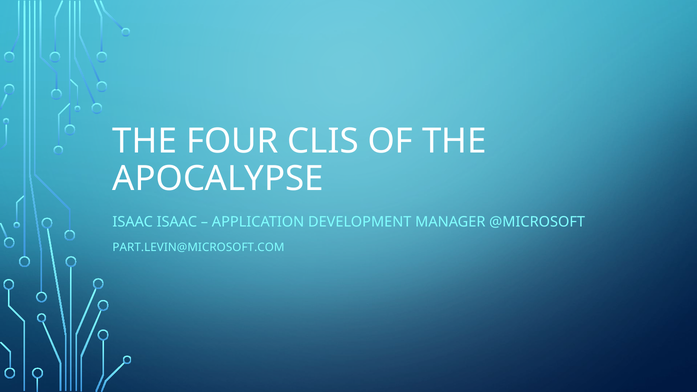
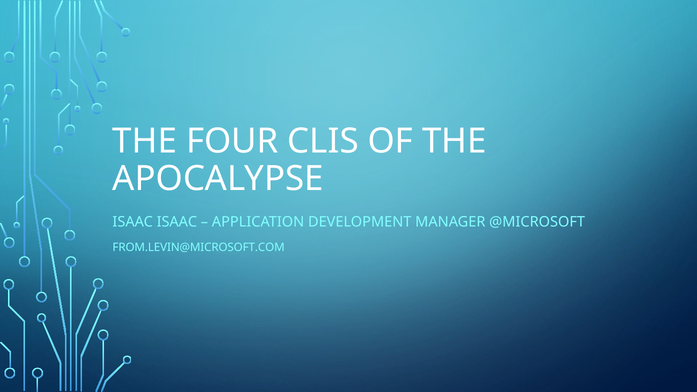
PART.LEVIN@MICROSOFT.COM: PART.LEVIN@MICROSOFT.COM -> FROM.LEVIN@MICROSOFT.COM
